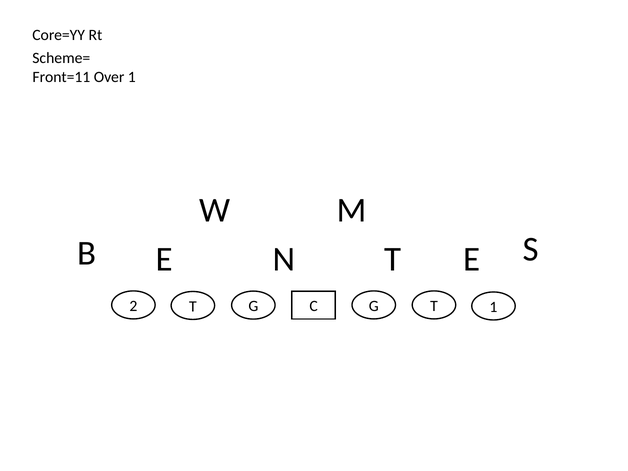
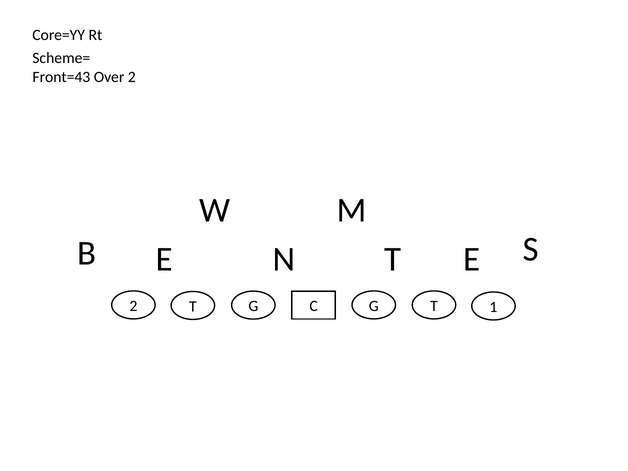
Front=11: Front=11 -> Front=43
Over 1: 1 -> 2
